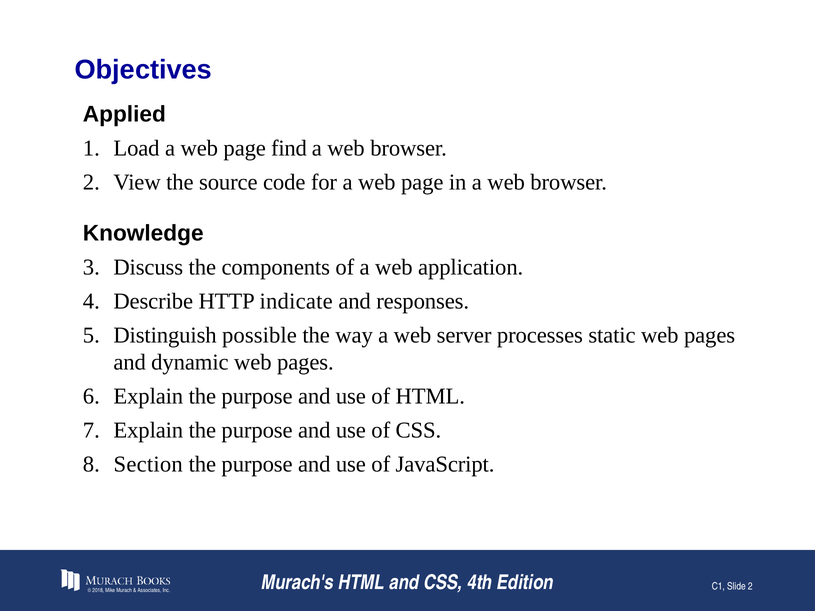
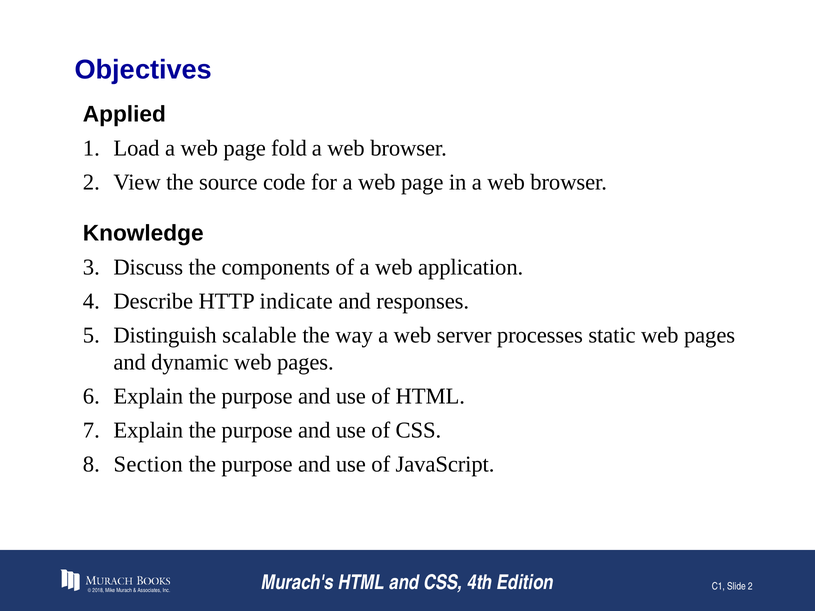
find: find -> fold
possible: possible -> scalable
